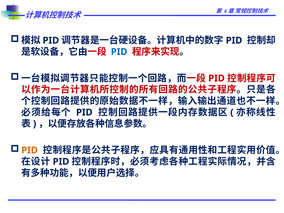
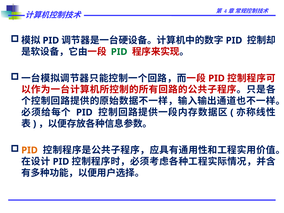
PID at (119, 52) colour: blue -> green
